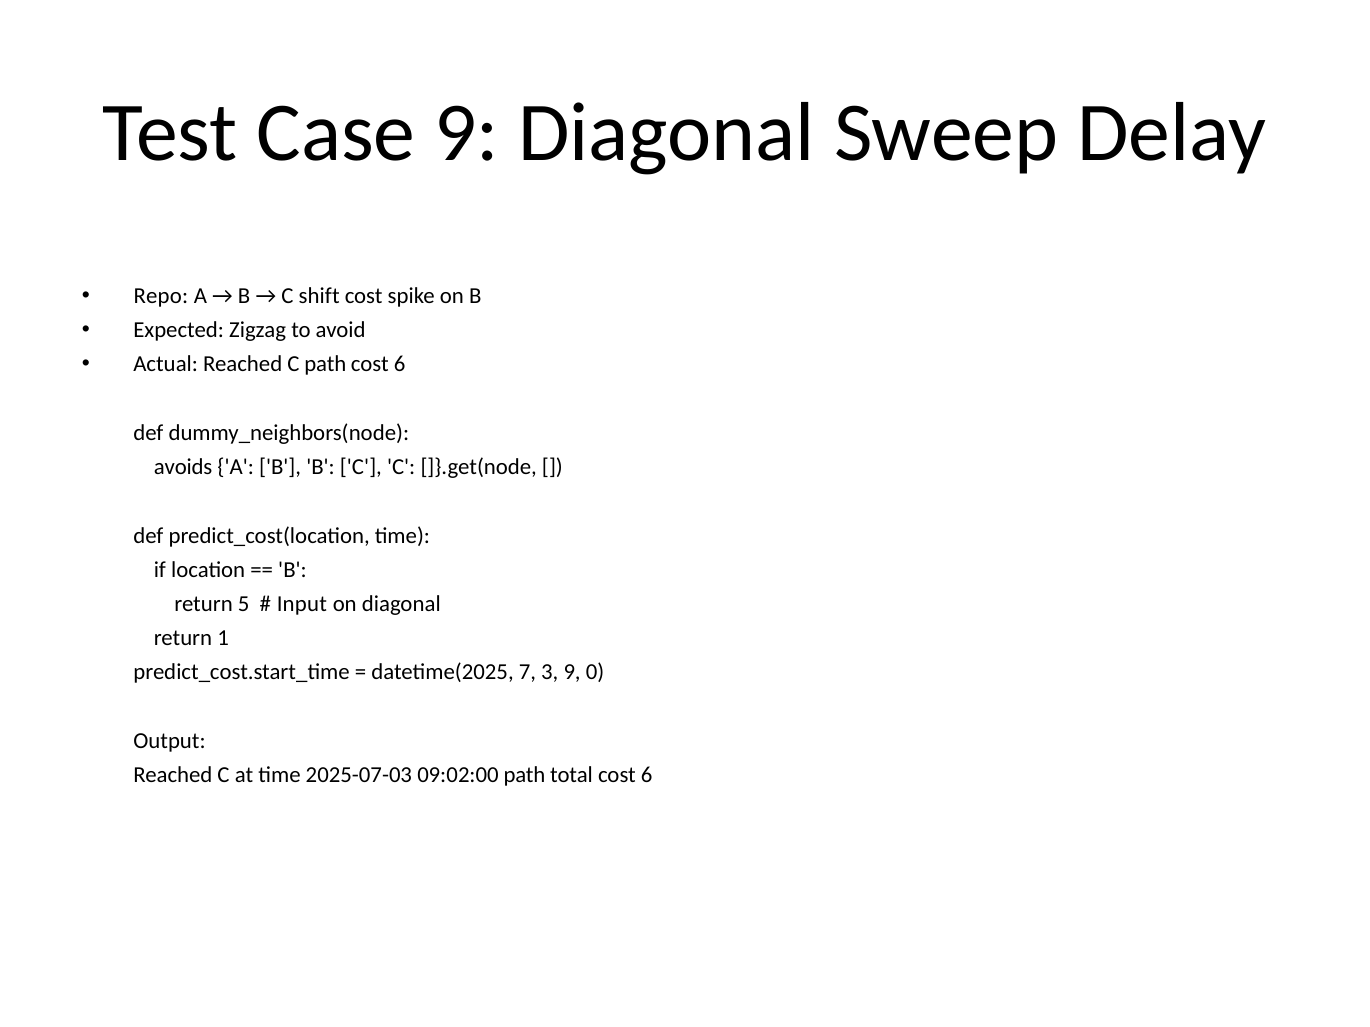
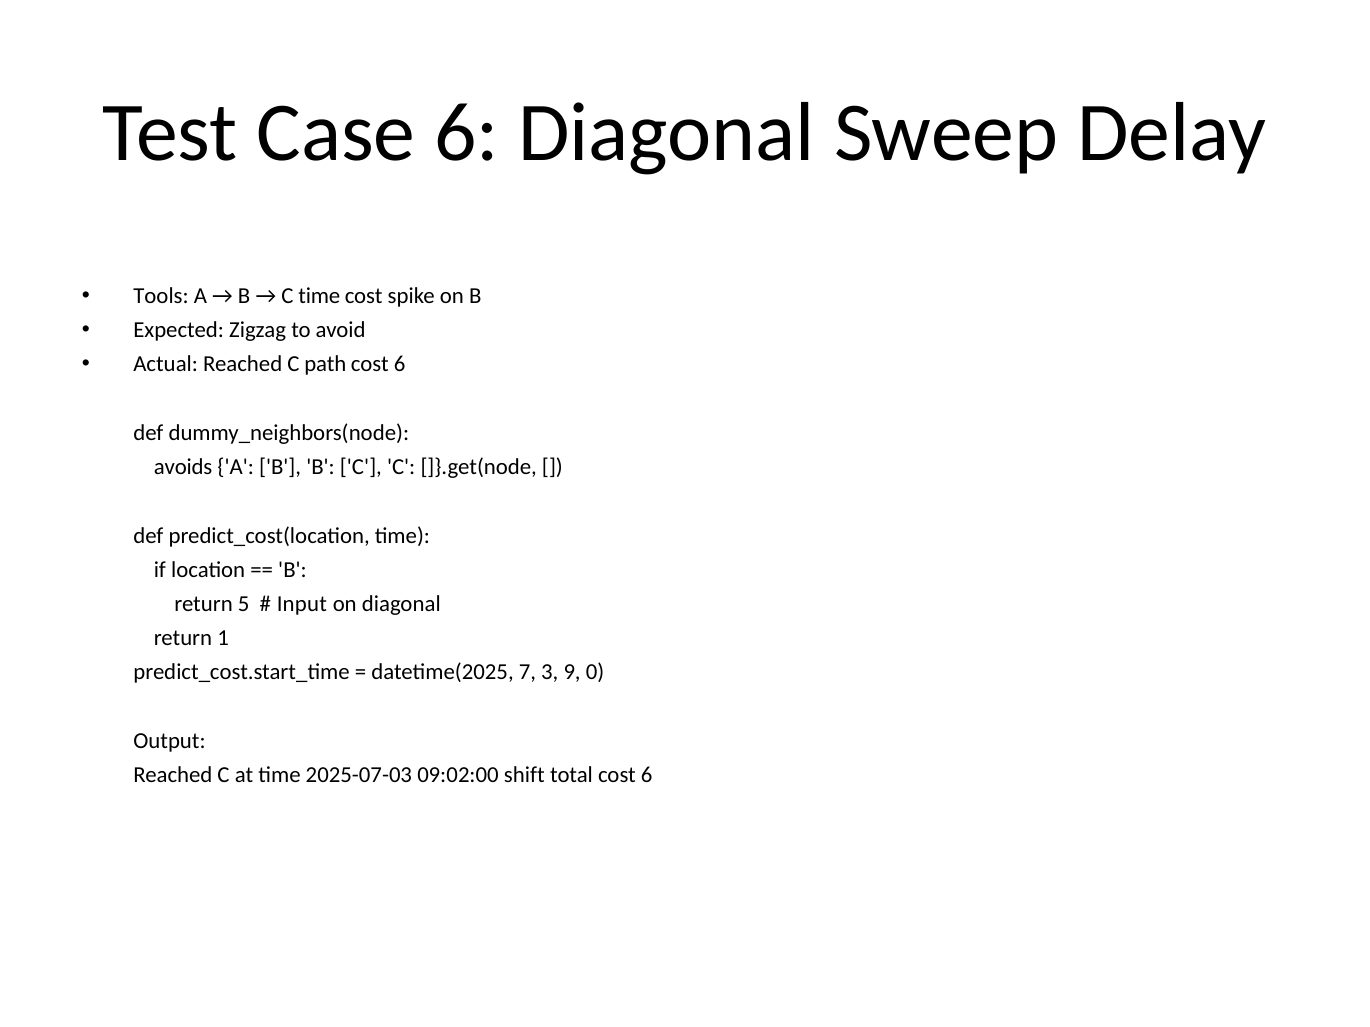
Case 9: 9 -> 6
Repo: Repo -> Tools
C shift: shift -> time
09:02:00 path: path -> shift
